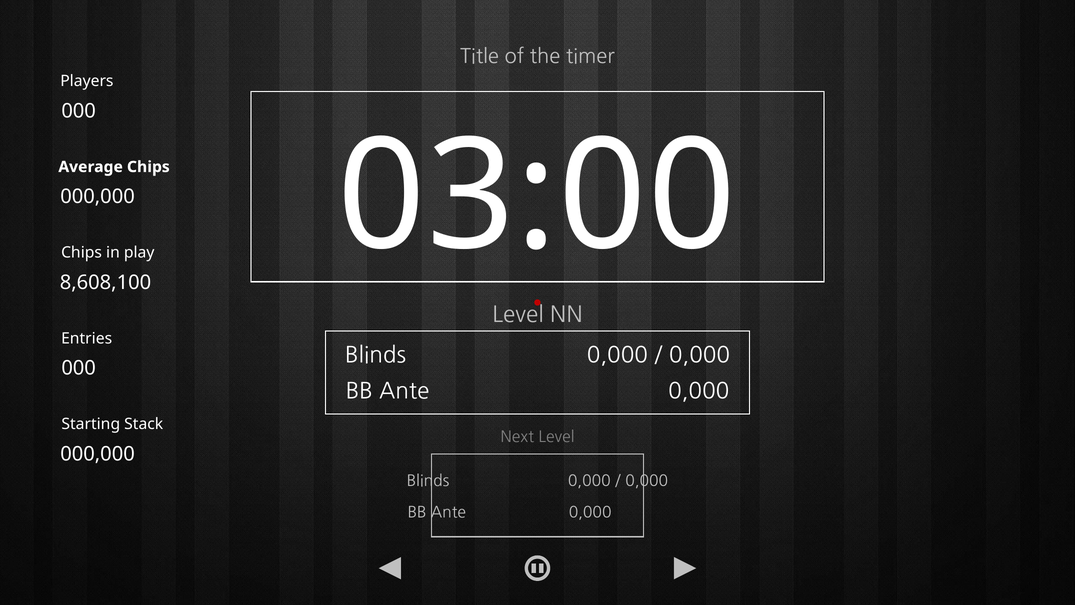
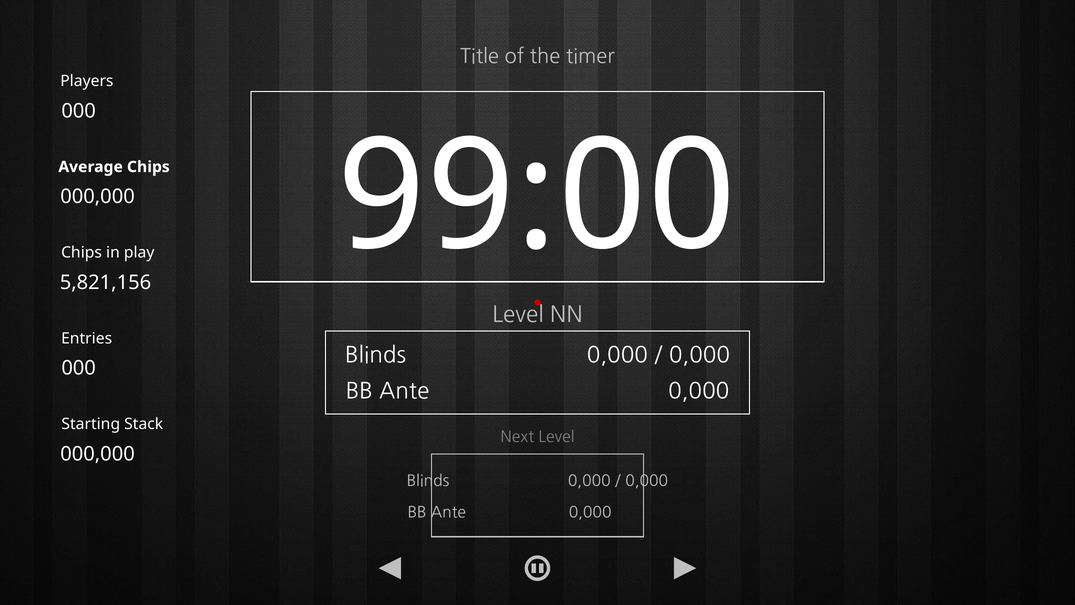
03:00: 03:00 -> 99:00
8,608,100: 8,608,100 -> 5,821,156
